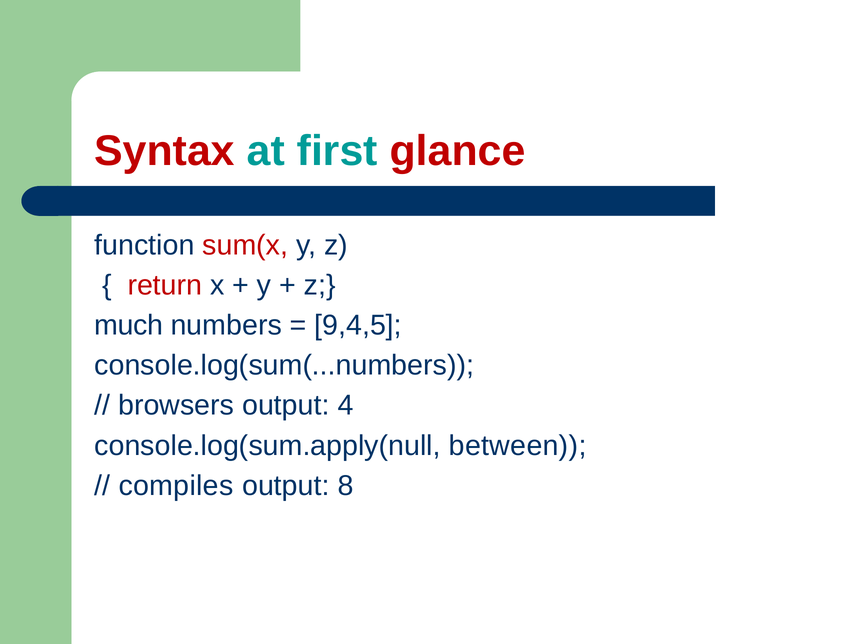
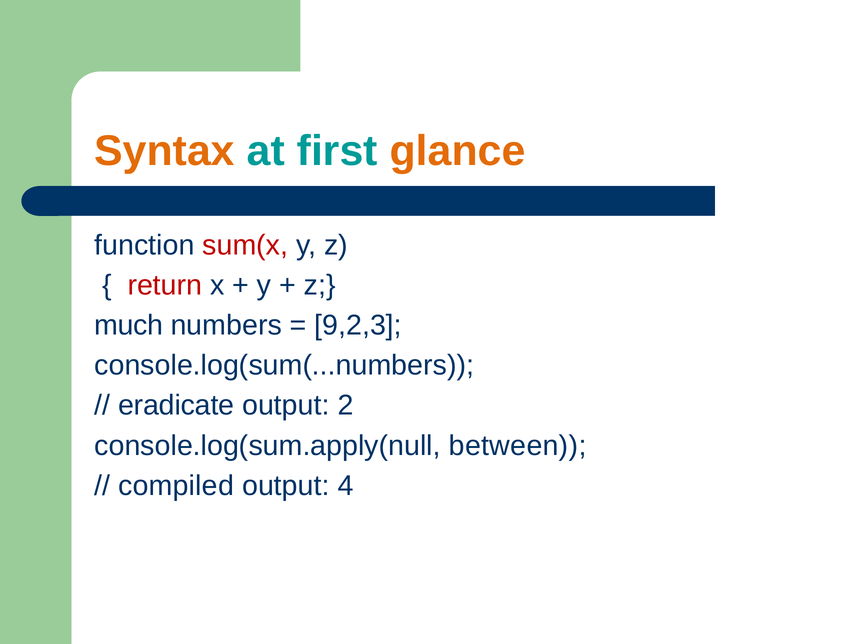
Syntax colour: red -> orange
glance colour: red -> orange
9,4,5: 9,4,5 -> 9,2,3
browsers: browsers -> eradicate
4: 4 -> 2
compiles: compiles -> compiled
8: 8 -> 4
